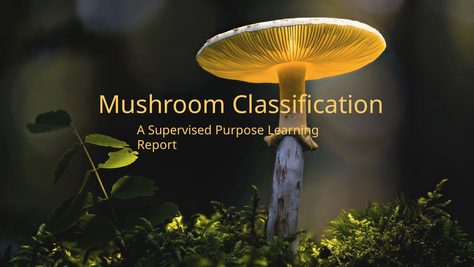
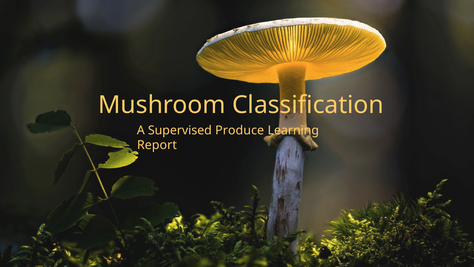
Purpose: Purpose -> Produce
